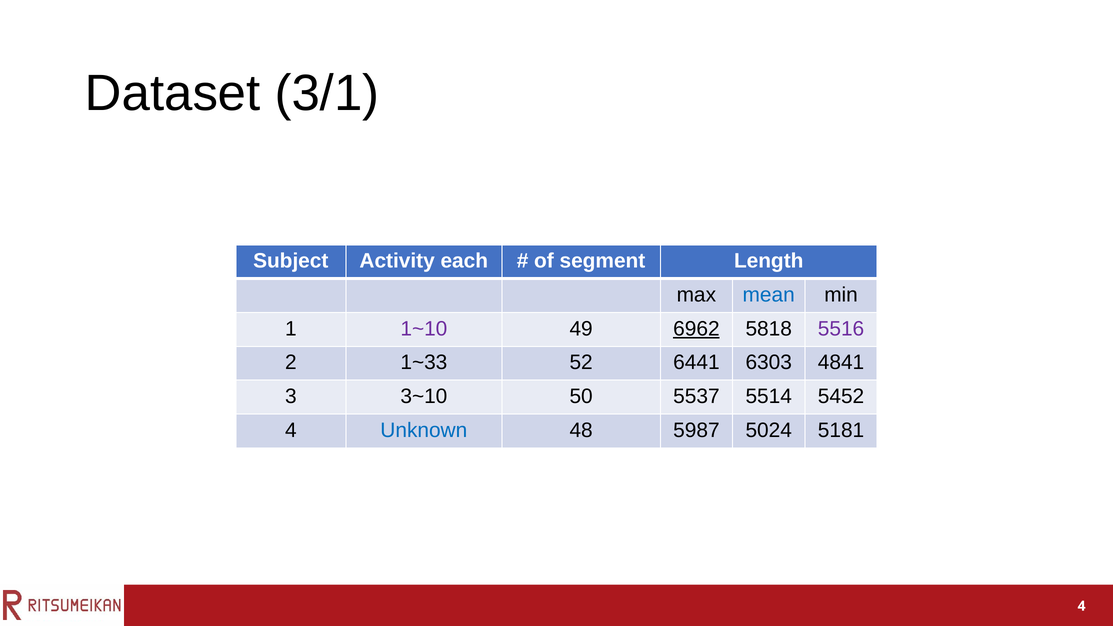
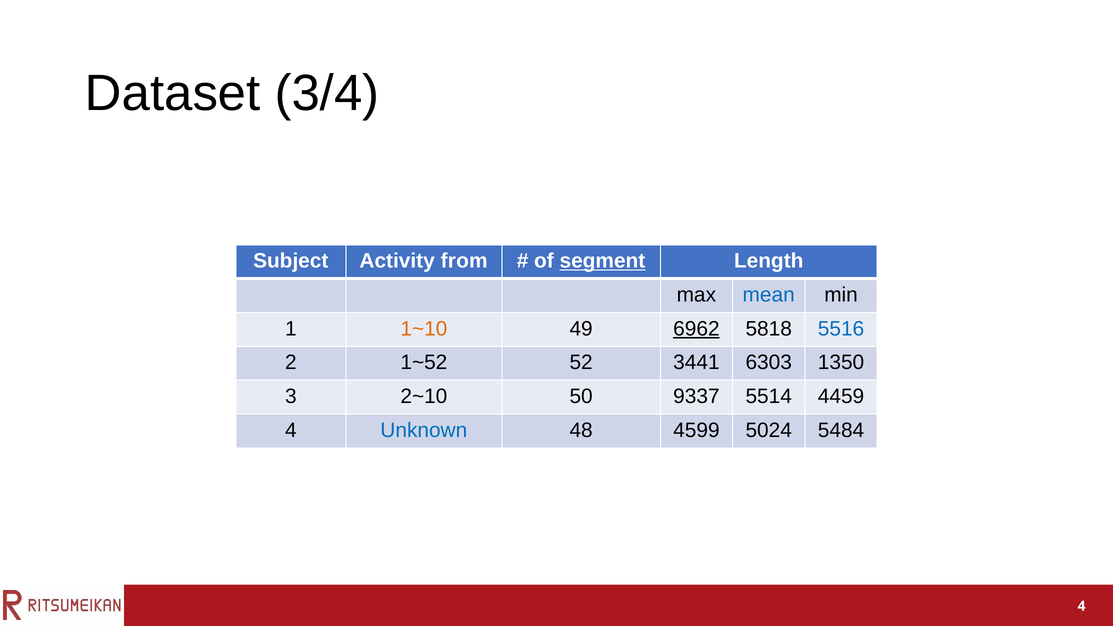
3/1: 3/1 -> 3/4
each: each -> from
segment underline: none -> present
1~10 colour: purple -> orange
5516 colour: purple -> blue
1~33: 1~33 -> 1~52
6441: 6441 -> 3441
4841: 4841 -> 1350
3~10: 3~10 -> 2~10
5537: 5537 -> 9337
5452: 5452 -> 4459
5987: 5987 -> 4599
5181: 5181 -> 5484
